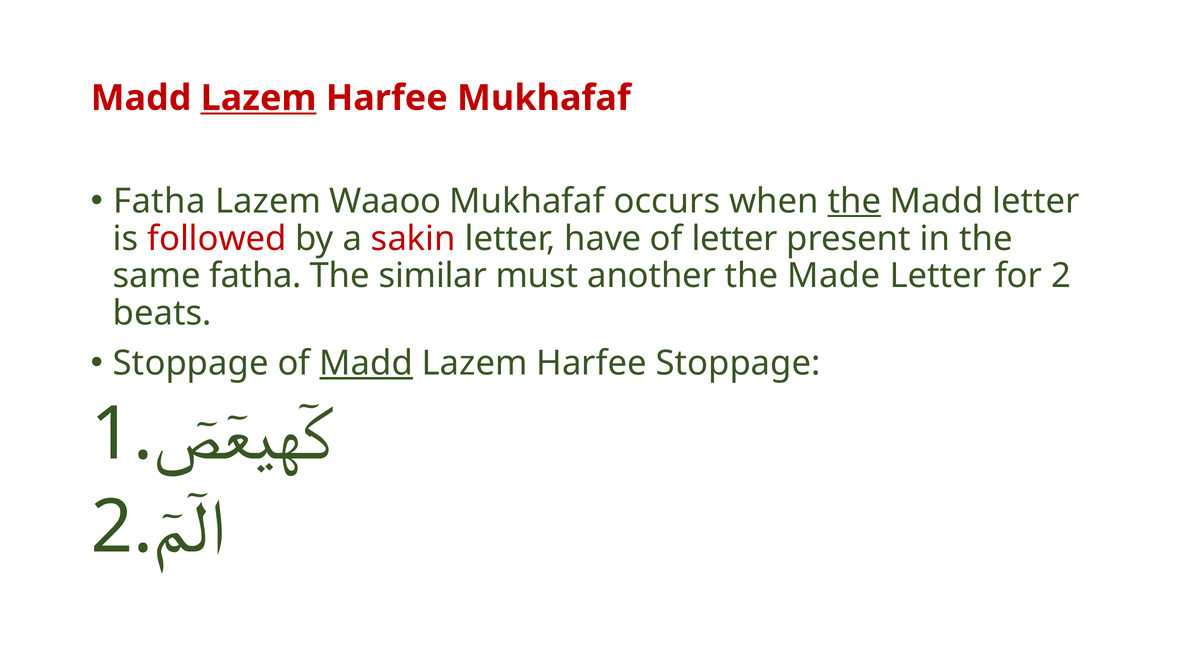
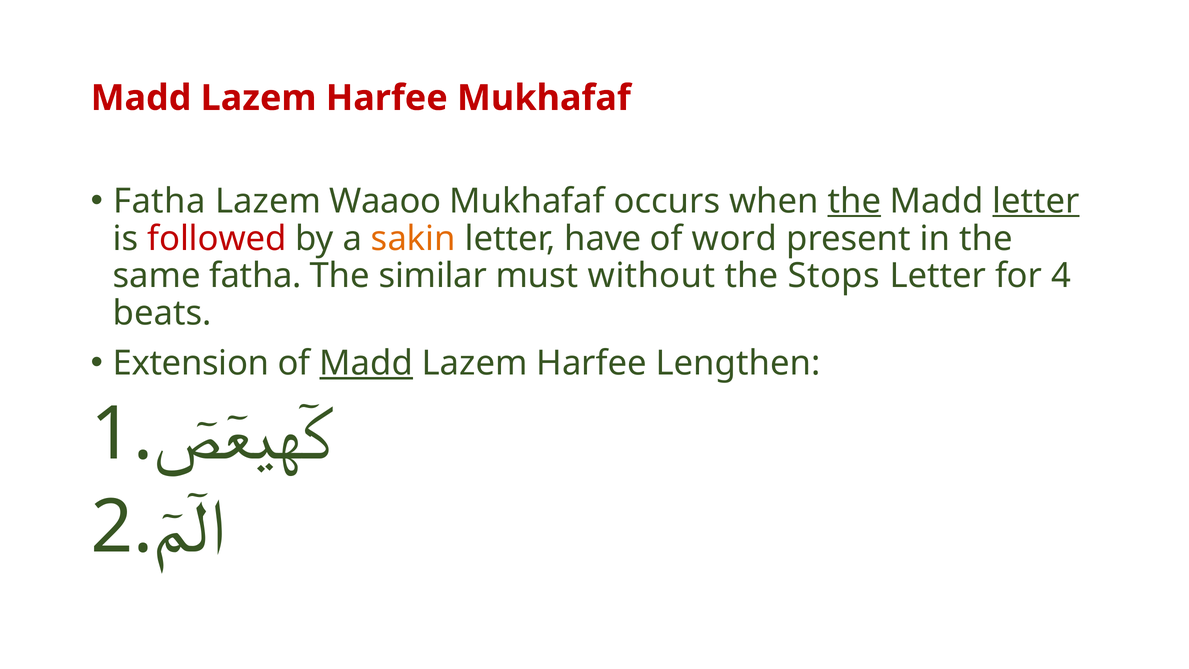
Lazem at (259, 98) underline: present -> none
letter at (1036, 201) underline: none -> present
sakin colour: red -> orange
of letter: letter -> word
another: another -> without
Made: Made -> Stops
for 2: 2 -> 4
Stoppage at (191, 363): Stoppage -> Extension
Harfee Stoppage: Stoppage -> Lengthen
